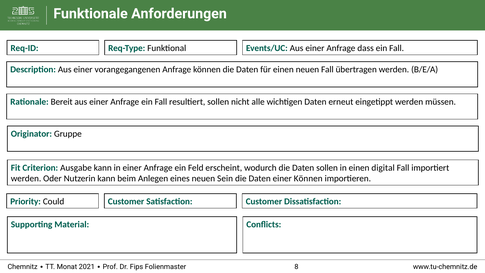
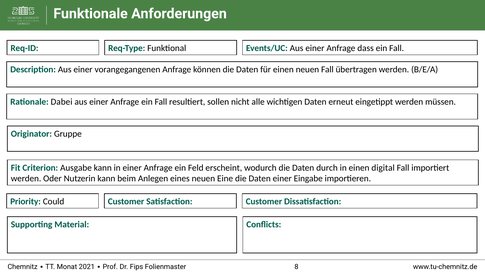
Bereit: Bereit -> Dabei
Daten sollen: sollen -> durch
Sein: Sein -> Eine
einer Können: Können -> Eingabe
